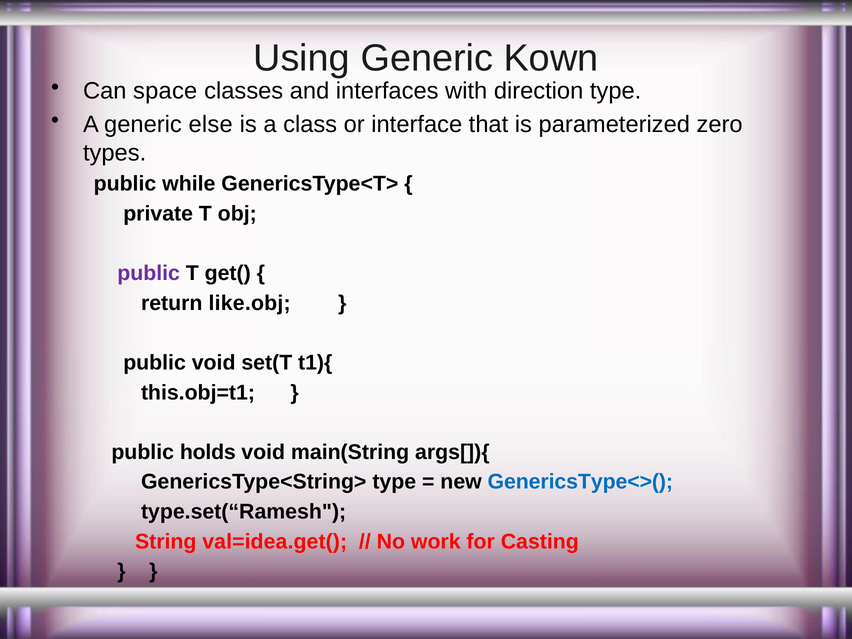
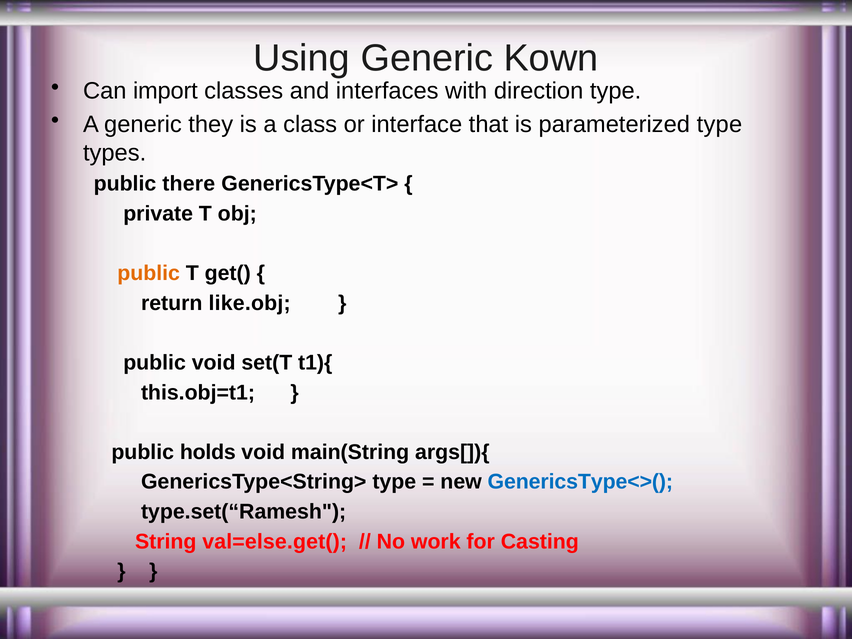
space: space -> import
else: else -> they
parameterized zero: zero -> type
while: while -> there
public at (149, 273) colour: purple -> orange
val=idea.get(: val=idea.get( -> val=else.get(
